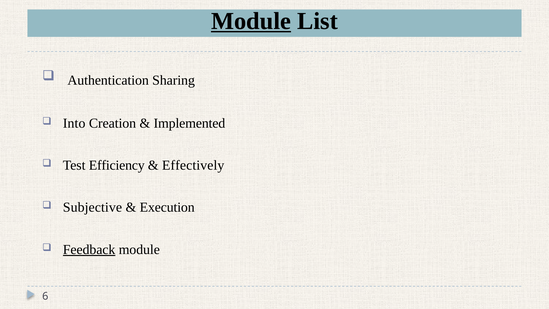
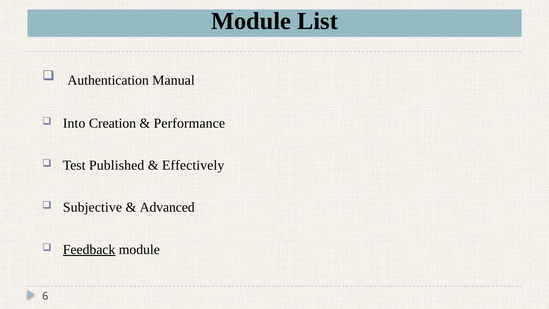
Module at (251, 21) underline: present -> none
Sharing: Sharing -> Manual
Implemented: Implemented -> Performance
Efficiency: Efficiency -> Published
Execution: Execution -> Advanced
